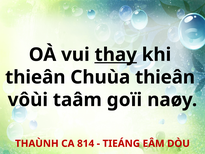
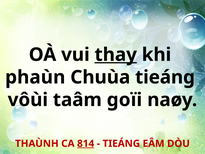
thieân at (35, 77): thieân -> phaùn
Chuùa thieân: thieân -> tieáng
814 underline: none -> present
